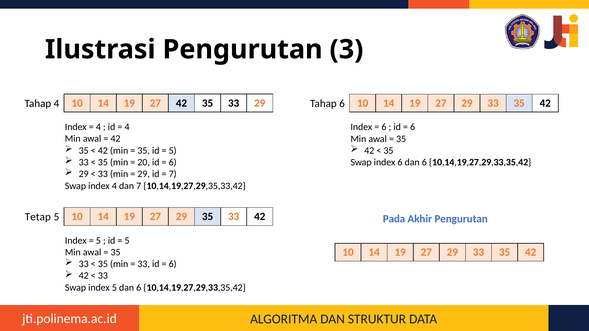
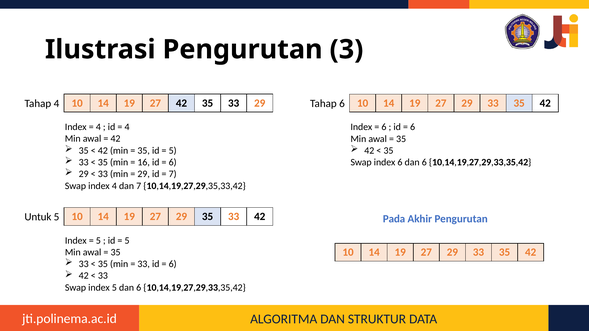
20: 20 -> 16
Tetap: Tetap -> Untuk
